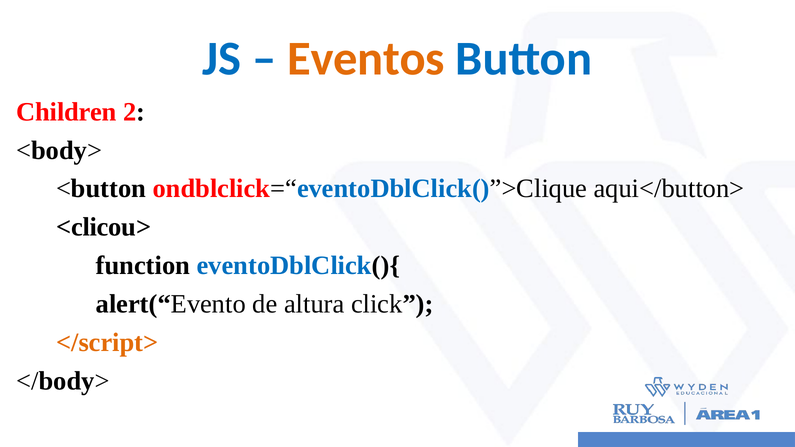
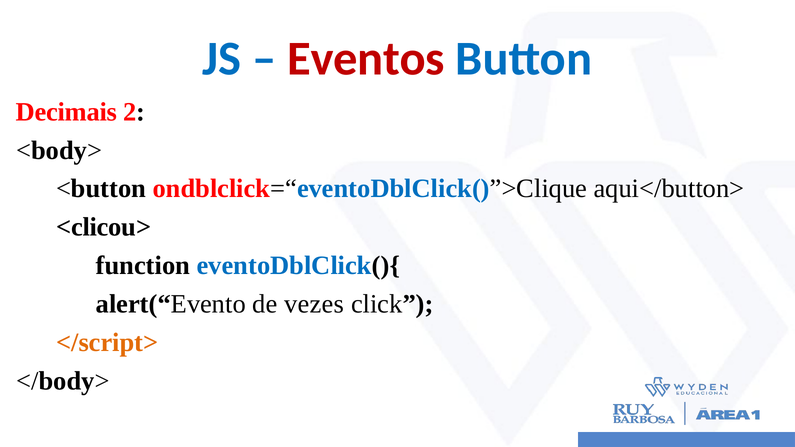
Eventos colour: orange -> red
Children: Children -> Decimais
altura: altura -> vezes
